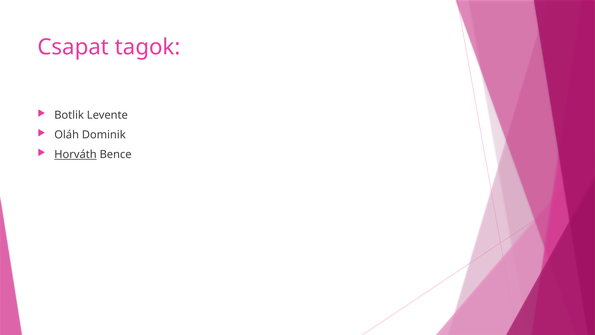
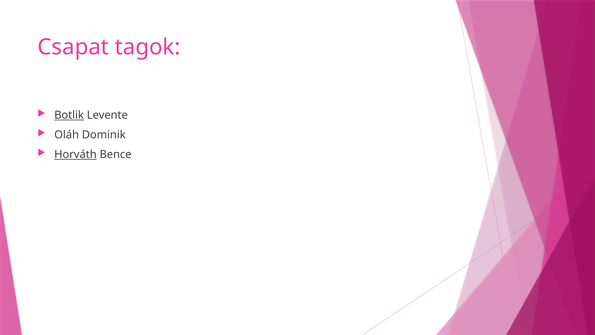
Botlik underline: none -> present
